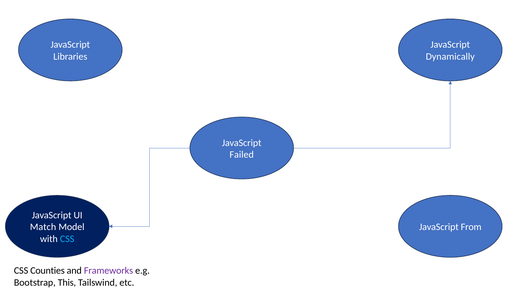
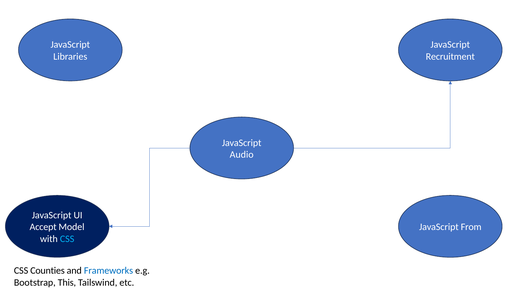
Dynamically: Dynamically -> Recruitment
Failed: Failed -> Audio
Match: Match -> Accept
Frameworks colour: purple -> blue
